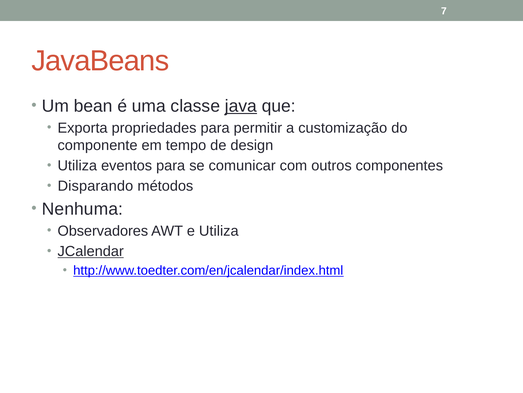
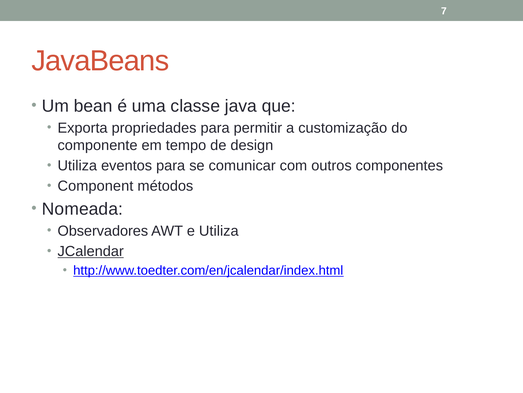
java underline: present -> none
Disparando: Disparando -> Component
Nenhuma: Nenhuma -> Nomeada
